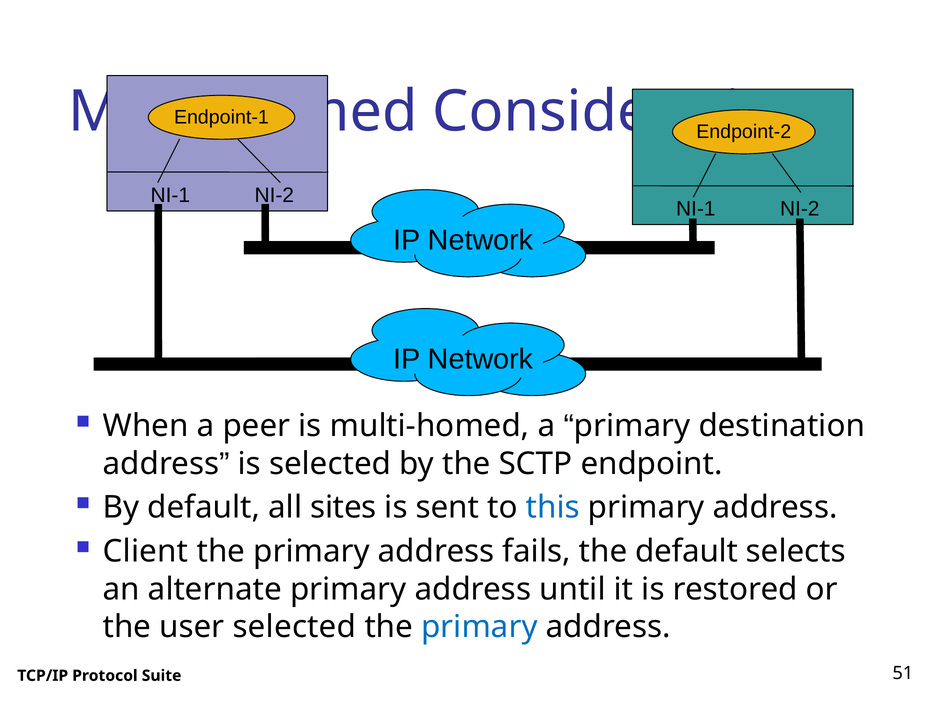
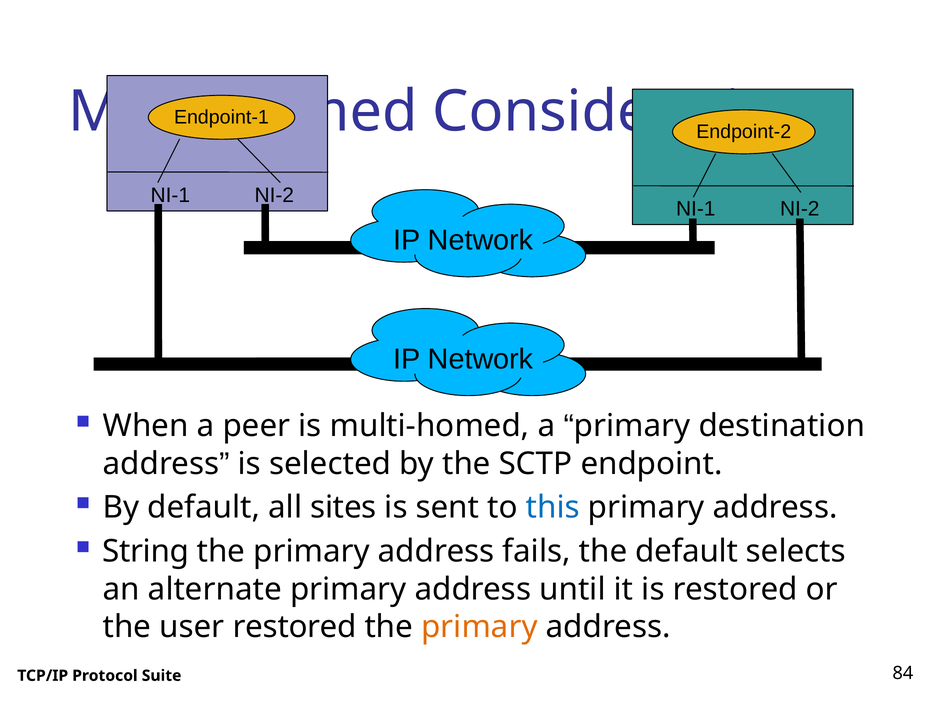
Client: Client -> String
user selected: selected -> restored
primary at (479, 627) colour: blue -> orange
51: 51 -> 84
